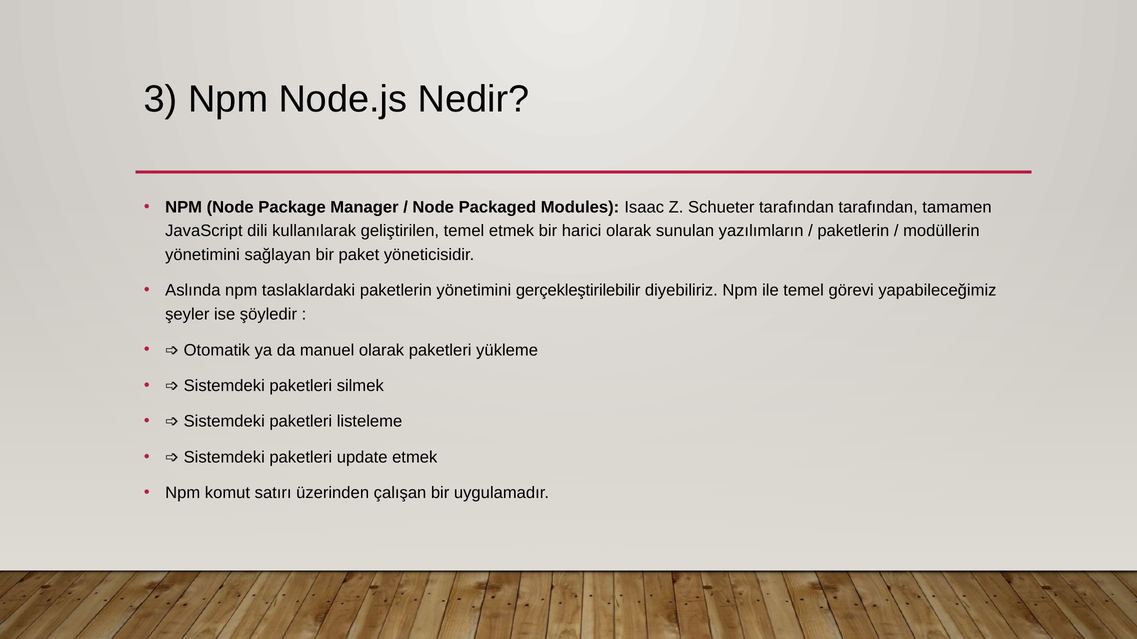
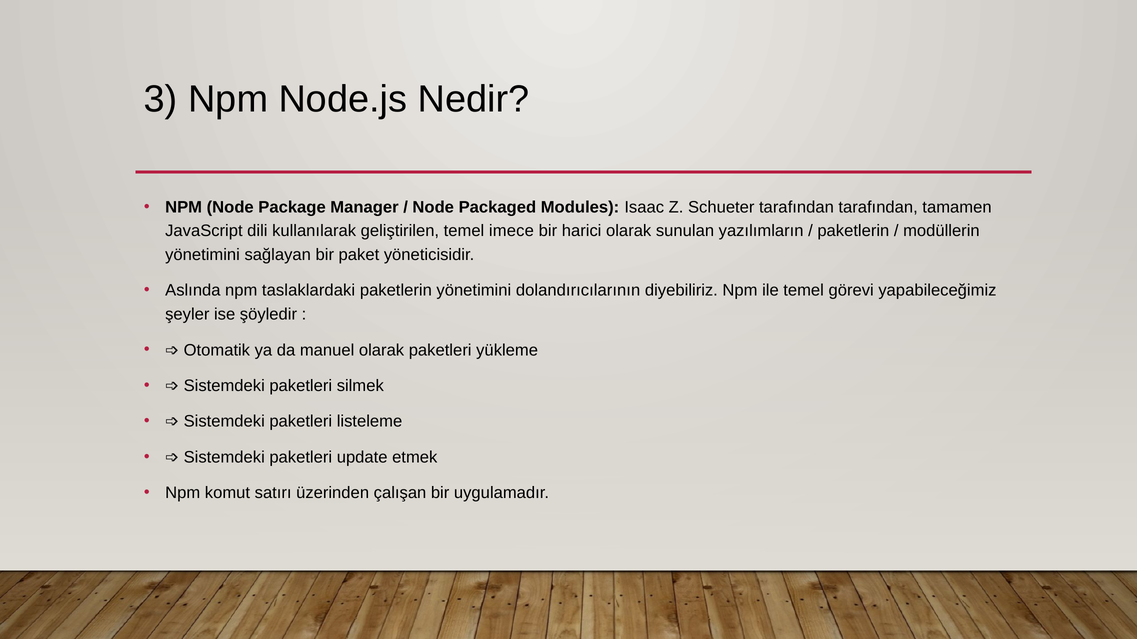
temel etmek: etmek -> imece
gerçekleştirilebilir: gerçekleştirilebilir -> dolandırıcılarının
